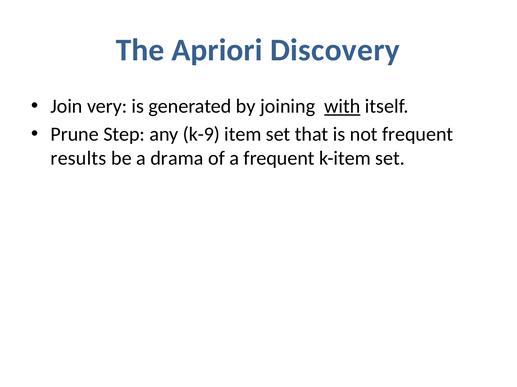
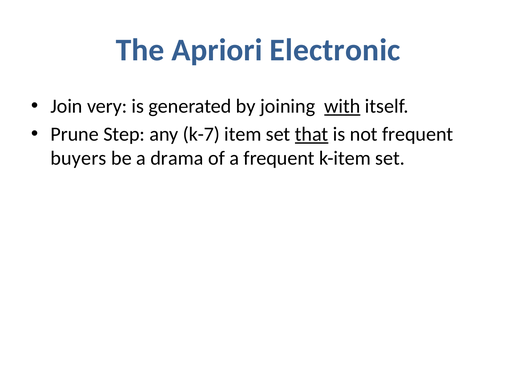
Discovery: Discovery -> Electronic
k-9: k-9 -> k-7
that underline: none -> present
results: results -> buyers
